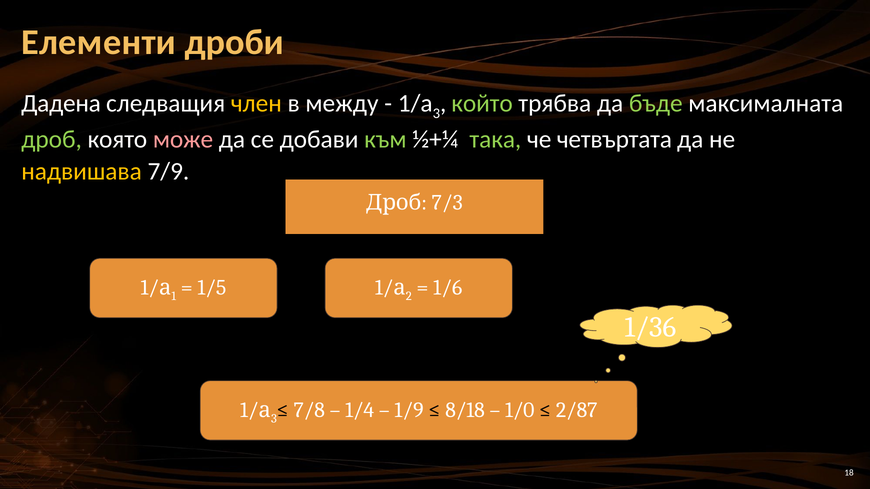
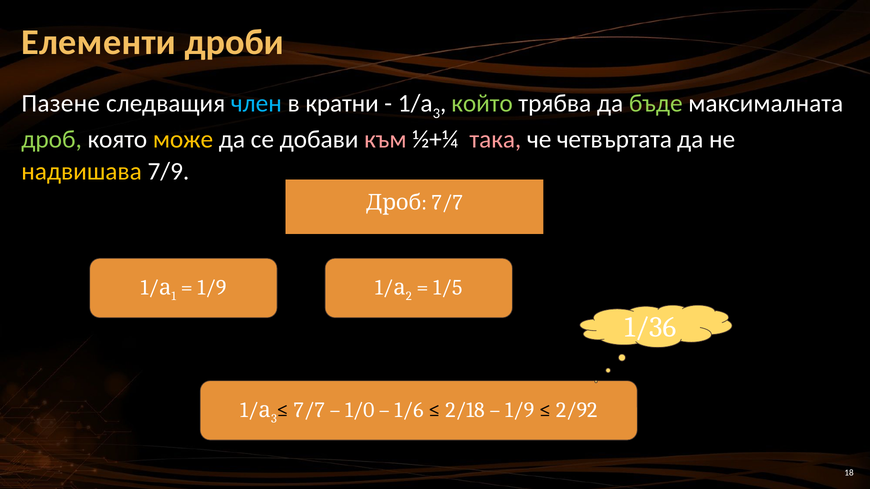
Дадена: Дадена -> Пазене
член colour: yellow -> light blue
между: между -> кратни
може colour: pink -> yellow
към colour: light green -> pink
така colour: light green -> pink
7/3 at (447, 203): 7/3 -> 7/7
1/5 at (212, 288): 1/5 -> 1/9
1/6: 1/6 -> 1/5
7/8 at (309, 411): 7/8 -> 7/7
1/4: 1/4 -> 1/0
1/9: 1/9 -> 1/6
8/18: 8/18 -> 2/18
1/0 at (520, 411): 1/0 -> 1/9
2/87: 2/87 -> 2/92
